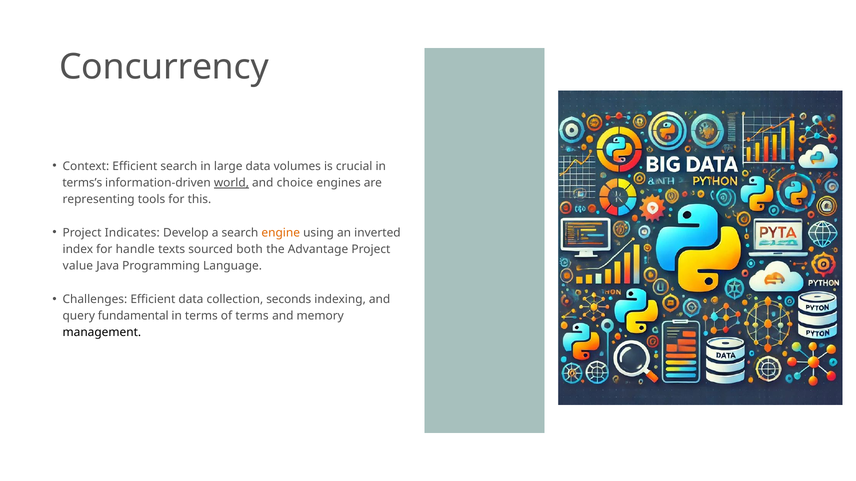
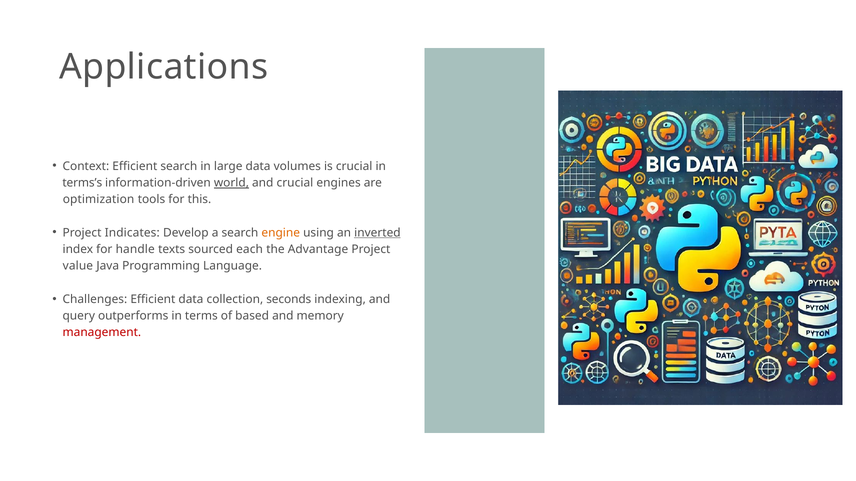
Concurrency: Concurrency -> Applications
and choice: choice -> crucial
representing: representing -> optimization
inverted underline: none -> present
both: both -> each
fundamental: fundamental -> outperforms
of terms: terms -> based
management colour: black -> red
